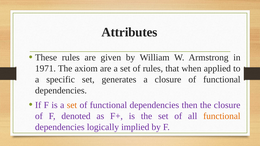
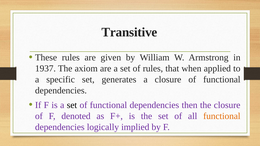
Attributes: Attributes -> Transitive
1971: 1971 -> 1937
set at (72, 105) colour: orange -> black
